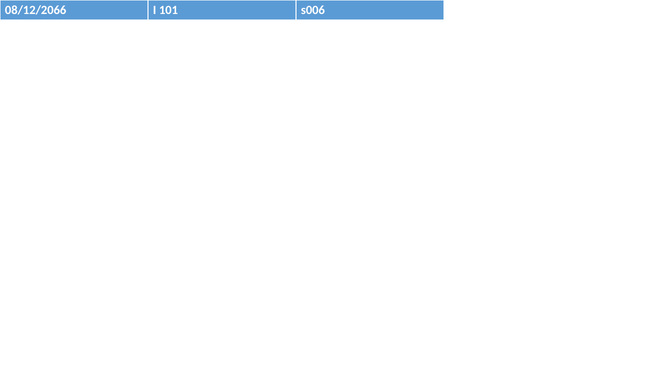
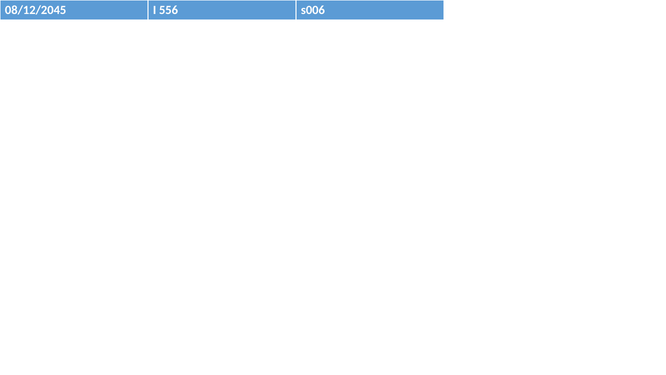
08/12/2066: 08/12/2066 -> 08/12/2045
101: 101 -> 556
